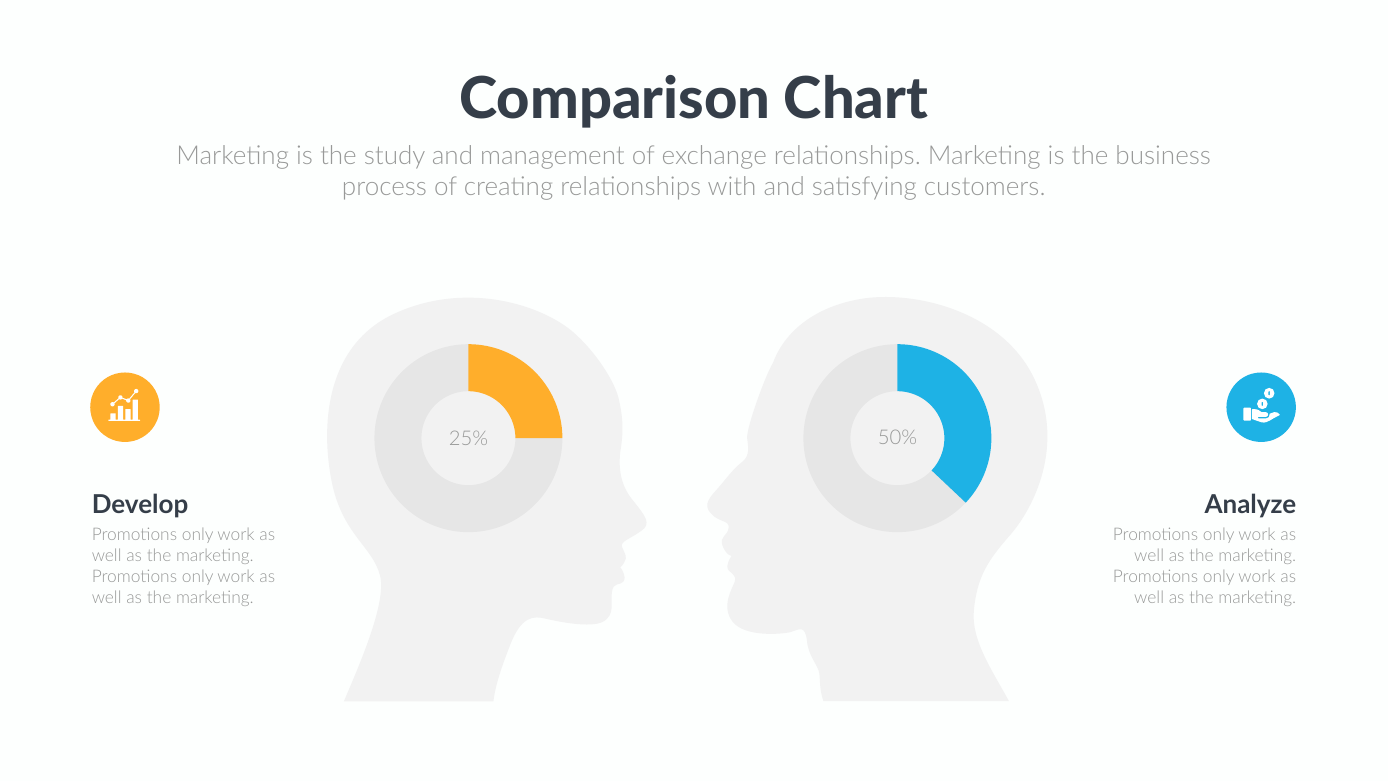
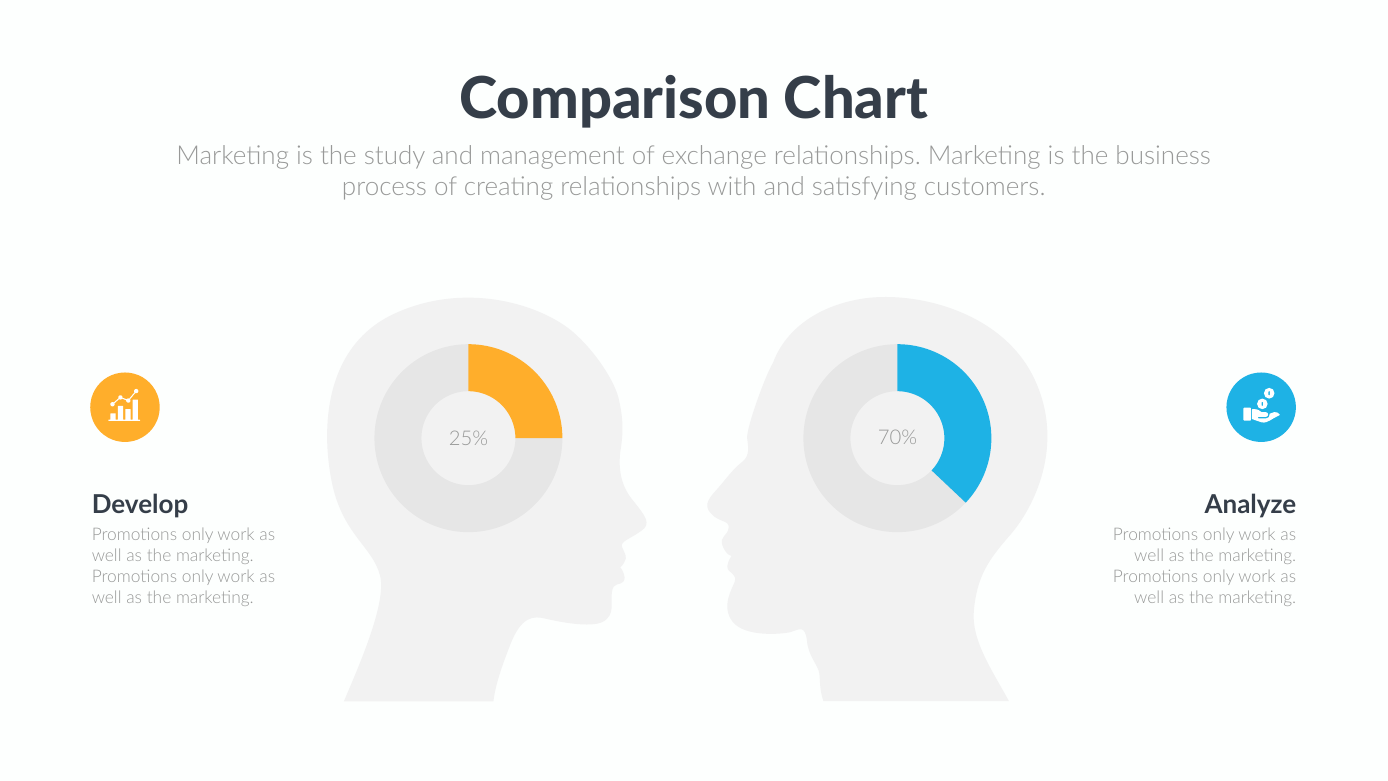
50%: 50% -> 70%
